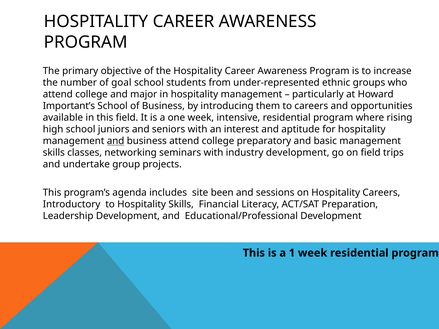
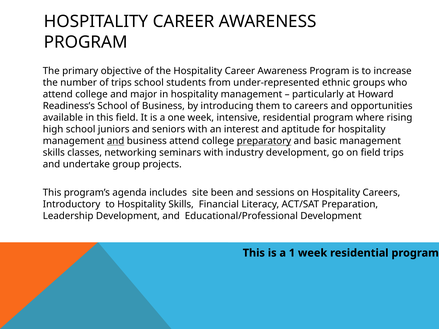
of goal: goal -> trips
Important’s: Important’s -> Readiness’s
preparatory underline: none -> present
